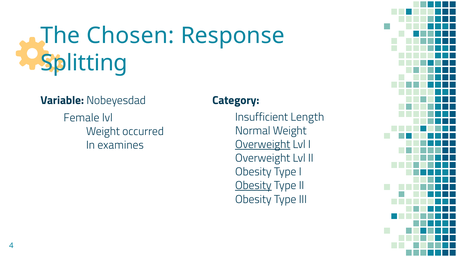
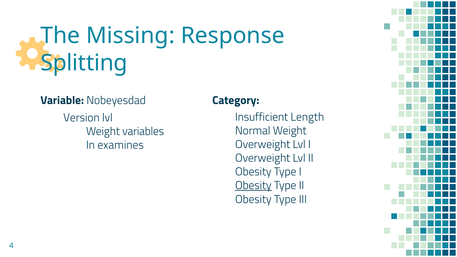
Chosen: Chosen -> Missing
Female: Female -> Version
occurred: occurred -> variables
Overweight at (263, 144) underline: present -> none
